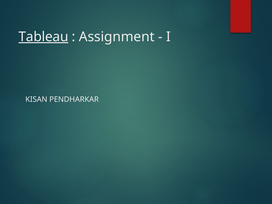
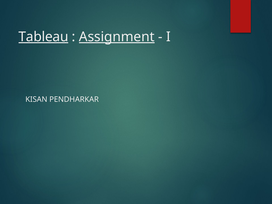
Assignment underline: none -> present
